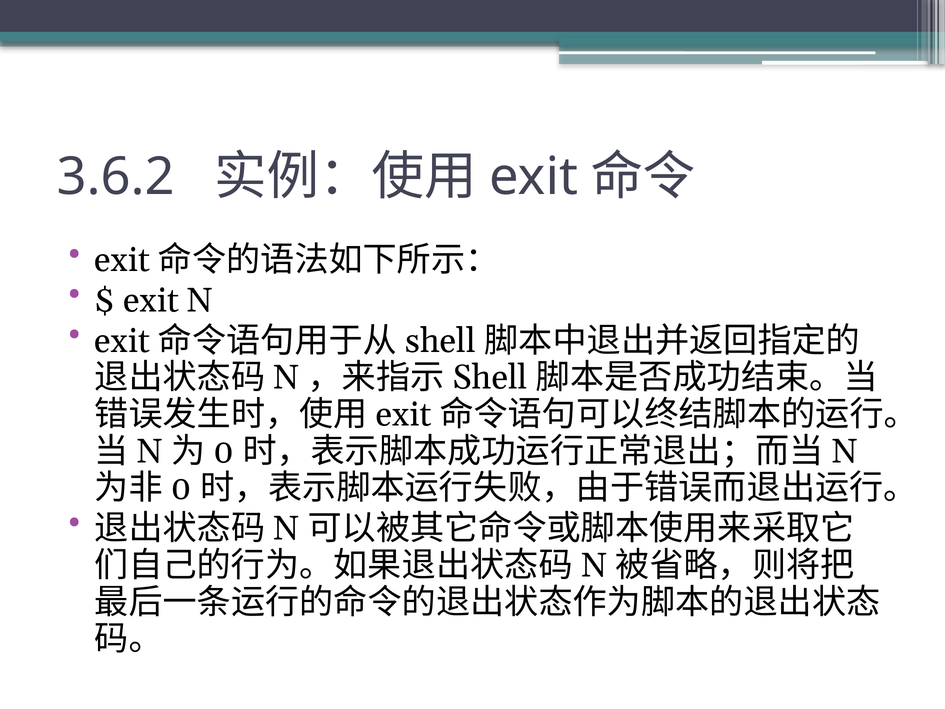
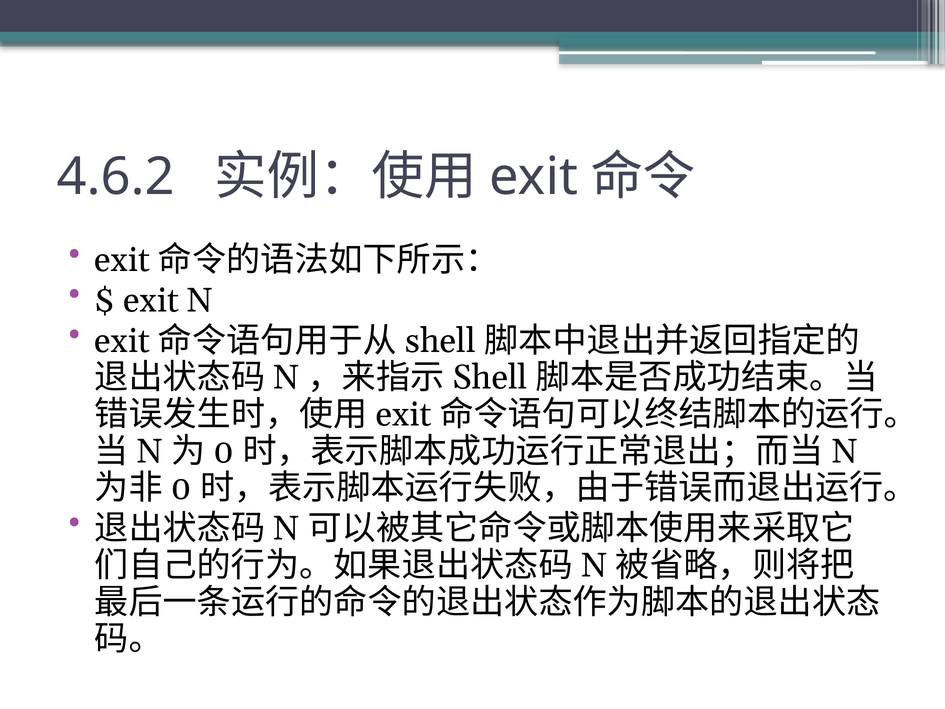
3.6.2: 3.6.2 -> 4.6.2
